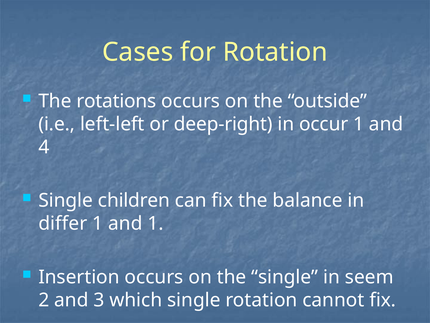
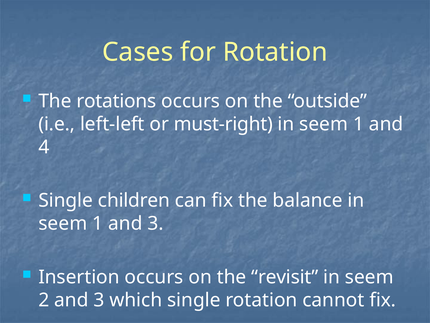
deep-right: deep-right -> must-right
occur at (324, 124): occur -> seem
differ at (63, 223): differ -> seem
1 and 1: 1 -> 3
the single: single -> revisit
